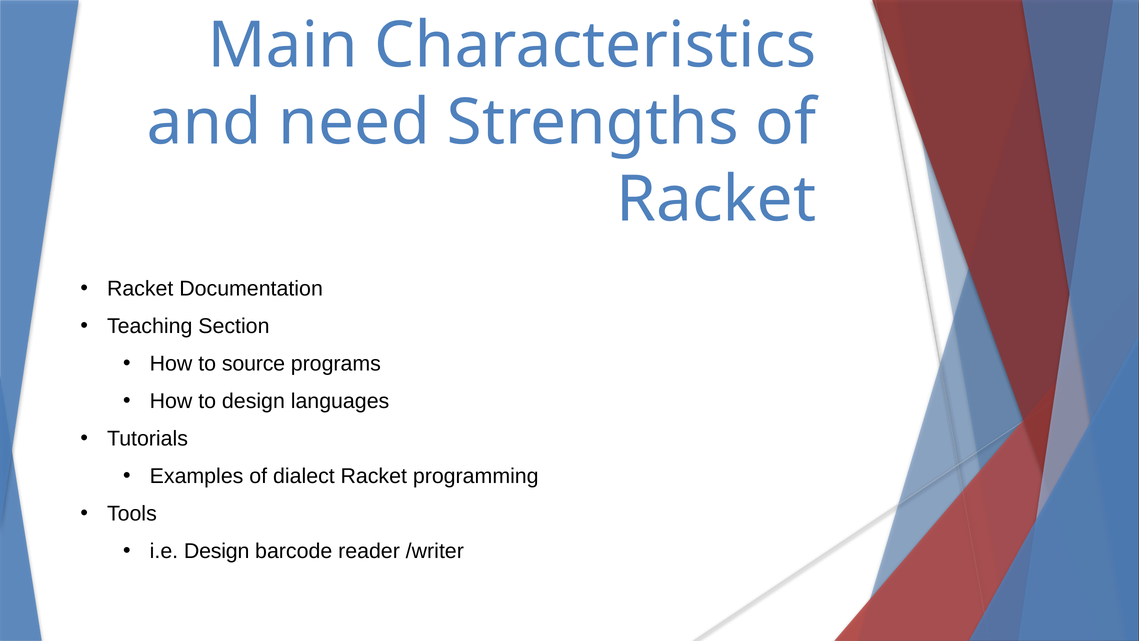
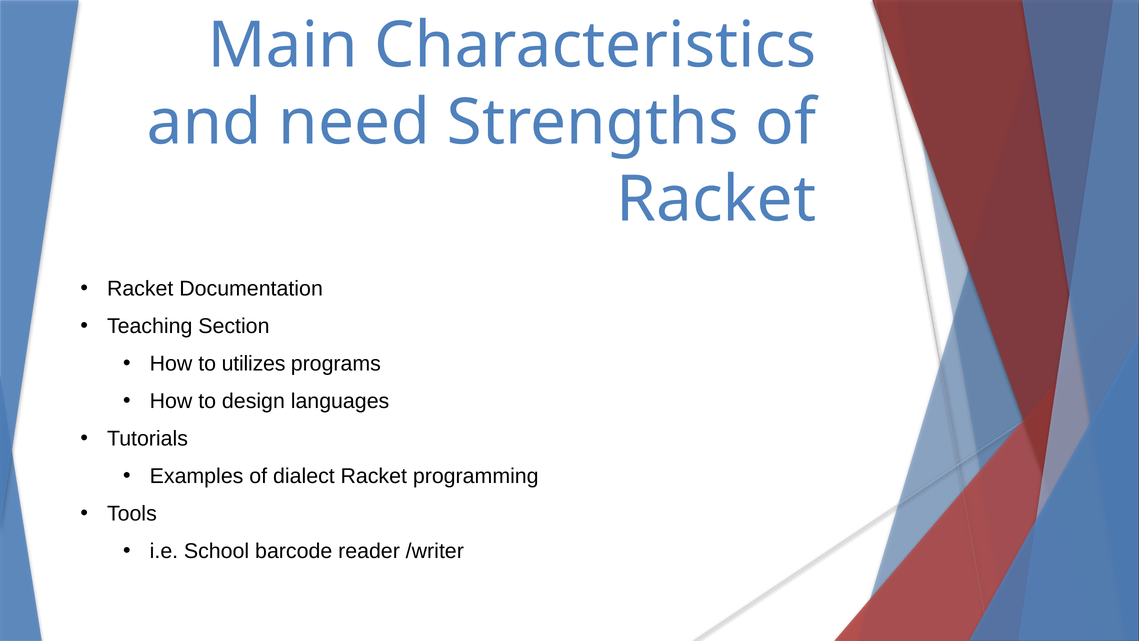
source: source -> utilizes
i.e Design: Design -> School
